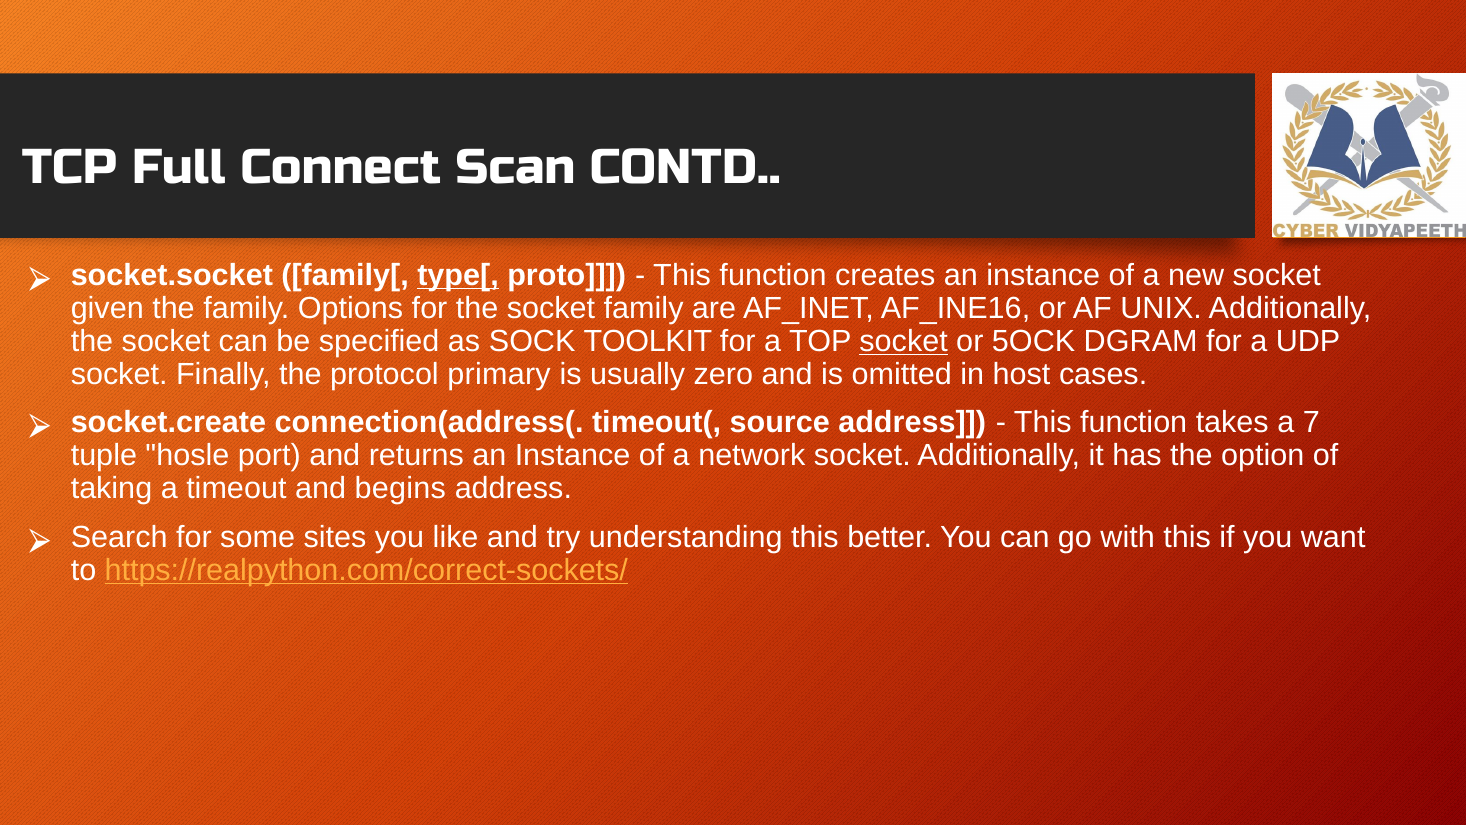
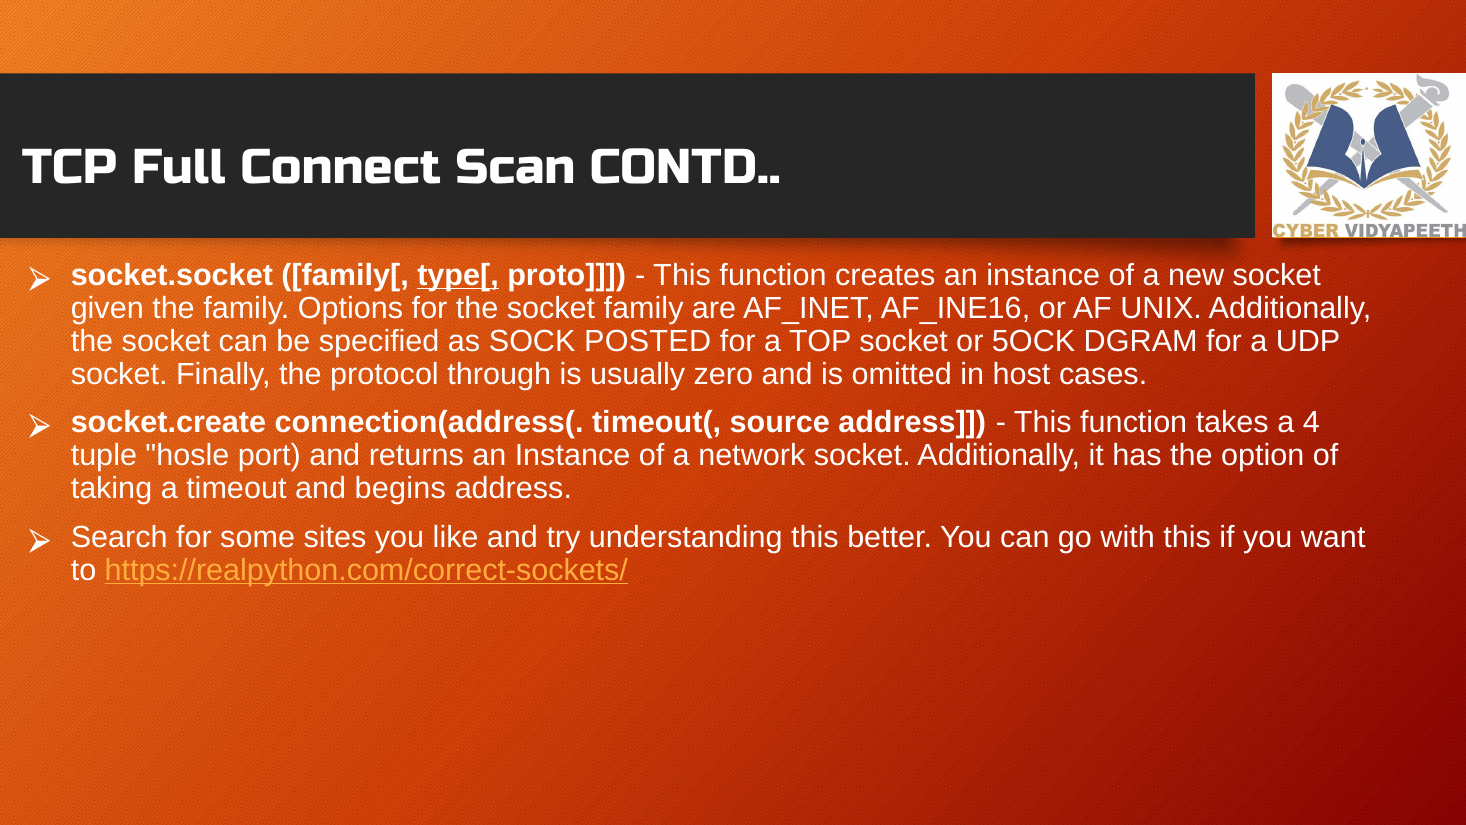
TOOLKIT: TOOLKIT -> POSTED
socket at (904, 341) underline: present -> none
primary: primary -> through
7: 7 -> 4
